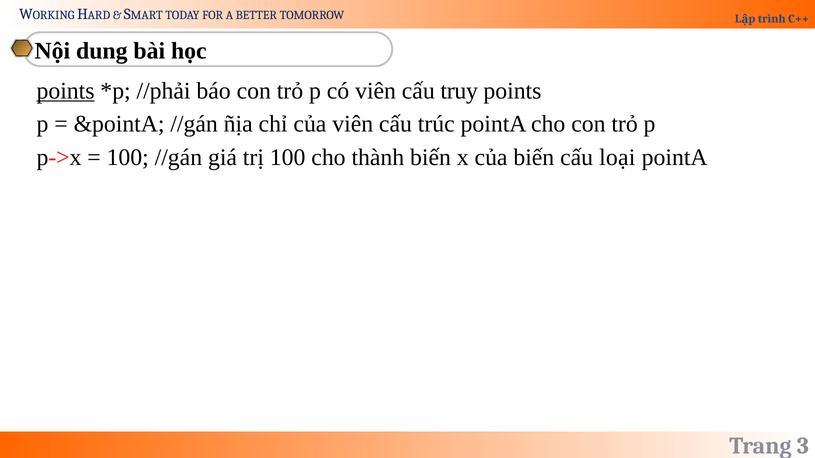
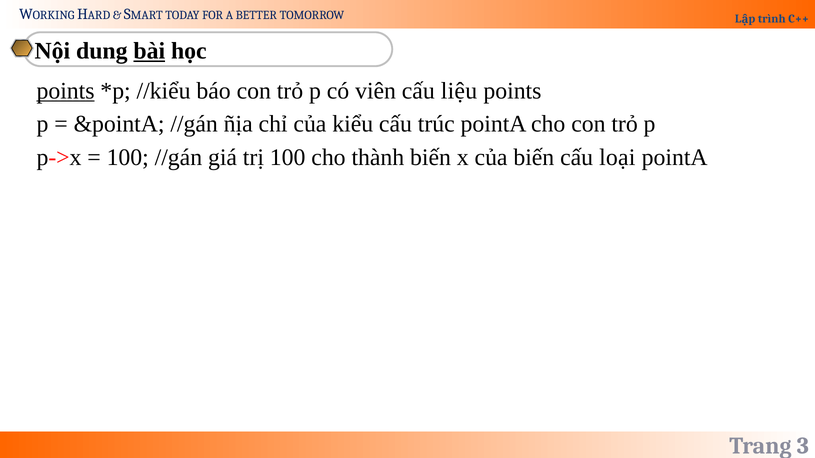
bài underline: none -> present
//phải: //phải -> //kiểu
truy: truy -> liệu
của viên: viên -> kiểu
